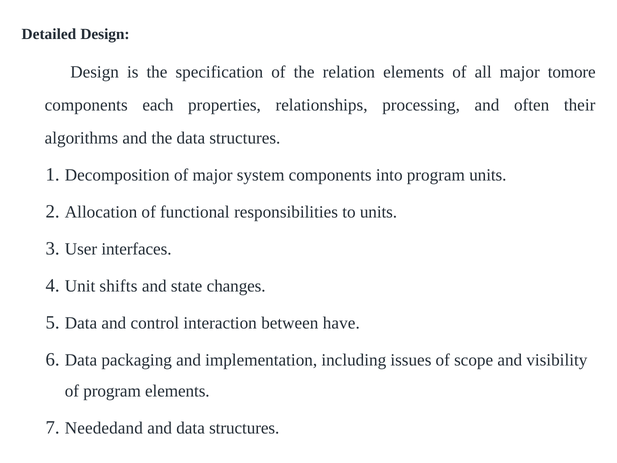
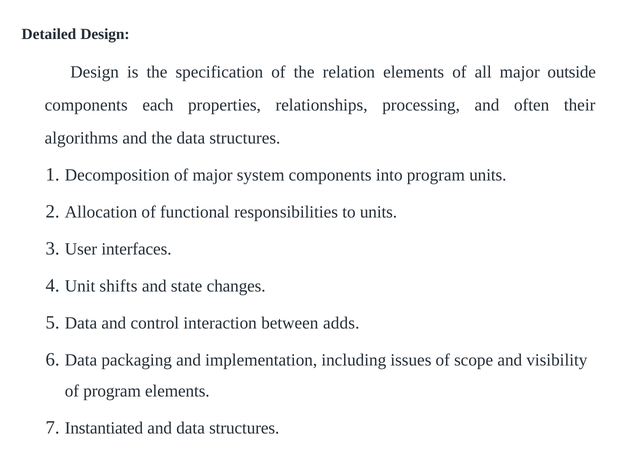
tomore: tomore -> outside
have: have -> adds
Neededand: Neededand -> Instantiated
